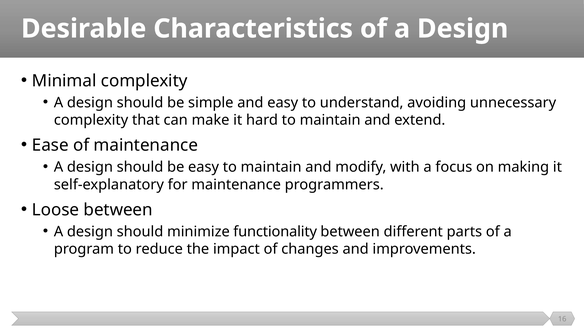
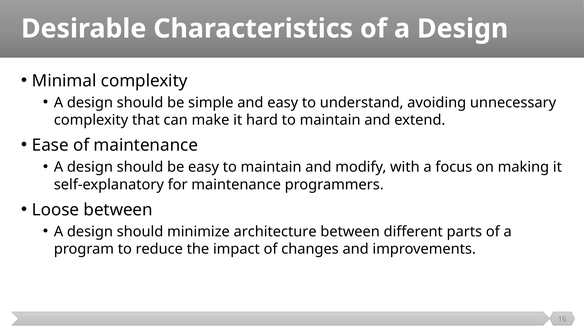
functionality: functionality -> architecture
